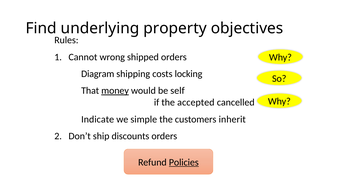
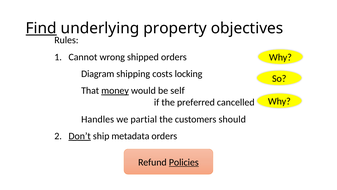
Find underline: none -> present
accepted: accepted -> preferred
Indicate: Indicate -> Handles
simple: simple -> partial
inherit: inherit -> should
Don’t underline: none -> present
discounts: discounts -> metadata
